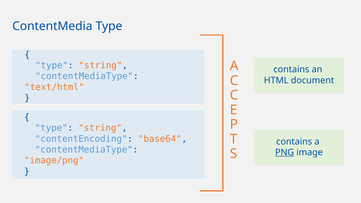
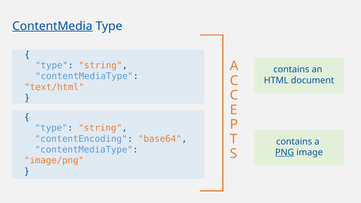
ContentMedia underline: none -> present
